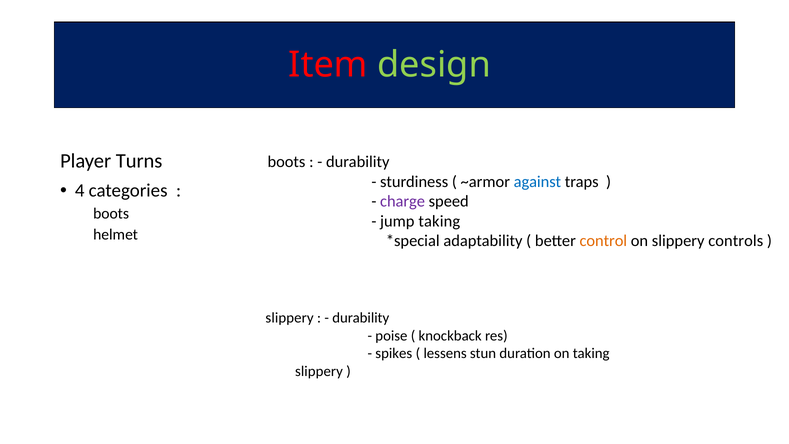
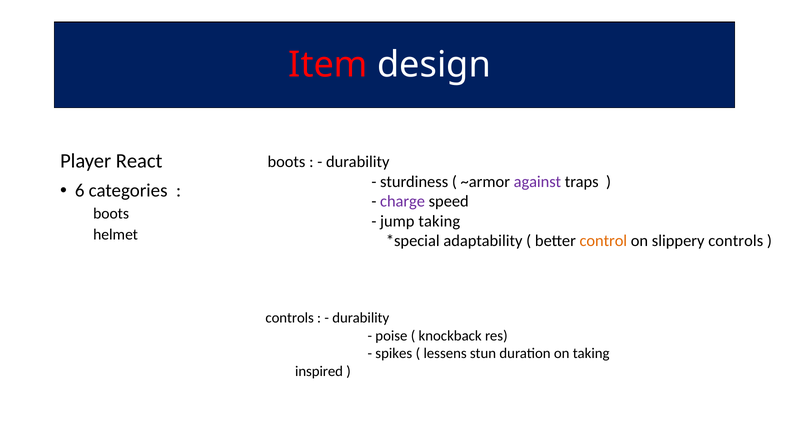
design colour: light green -> white
Turns: Turns -> React
against colour: blue -> purple
4: 4 -> 6
slippery at (290, 318): slippery -> controls
slippery at (319, 371): slippery -> inspired
